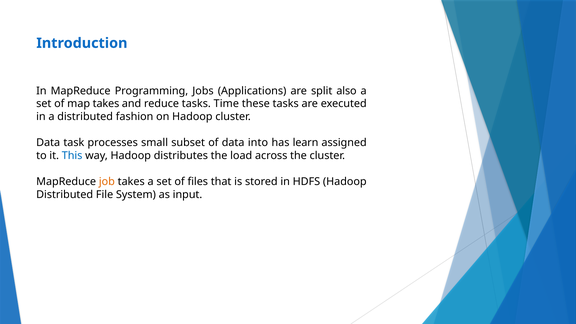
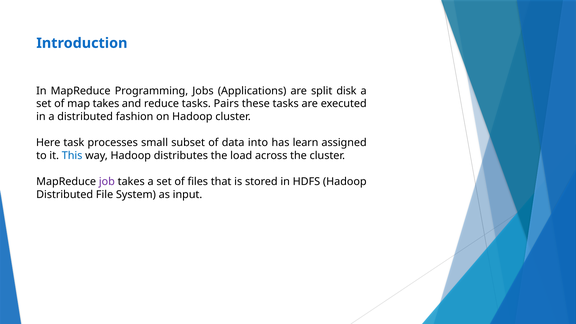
also: also -> disk
Time: Time -> Pairs
Data at (48, 143): Data -> Here
job colour: orange -> purple
